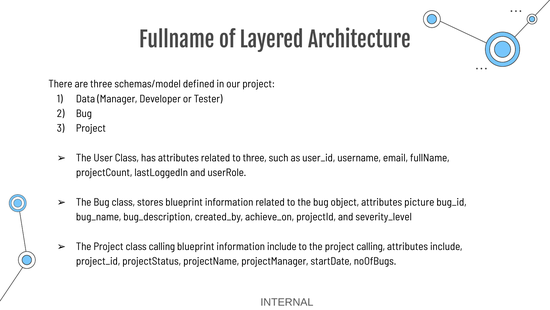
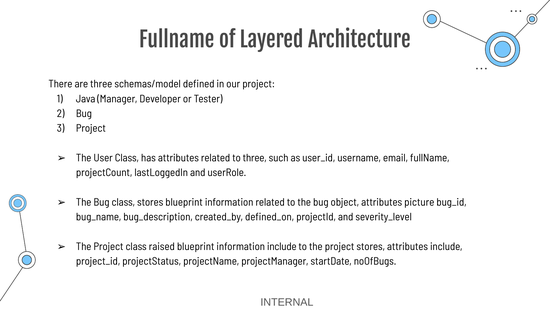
Data: Data -> Java
achieve_on: achieve_on -> defined_on
class calling: calling -> raised
project calling: calling -> stores
